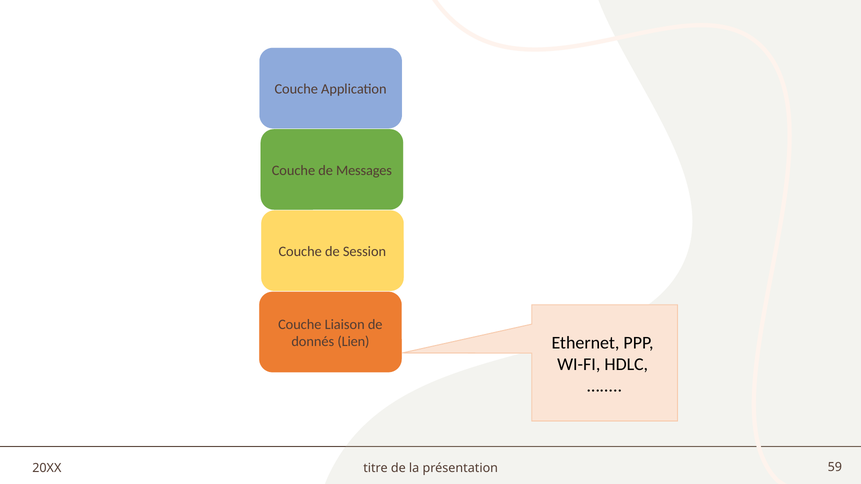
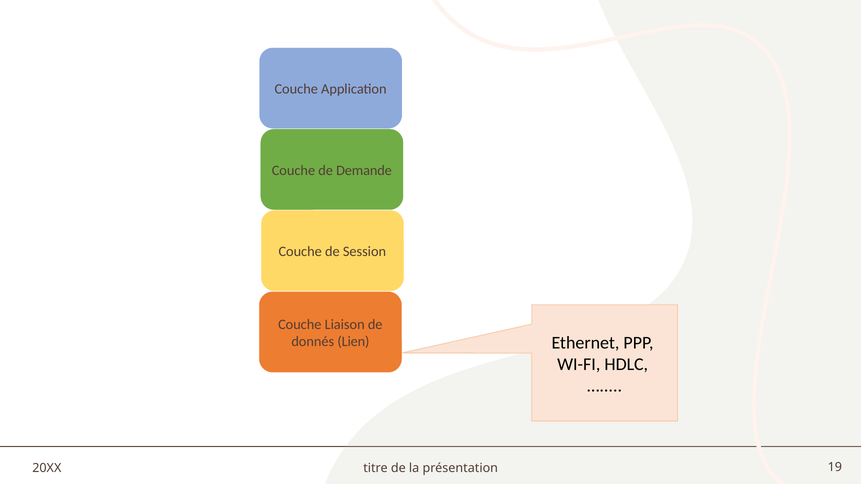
Messages: Messages -> Demande
59: 59 -> 19
